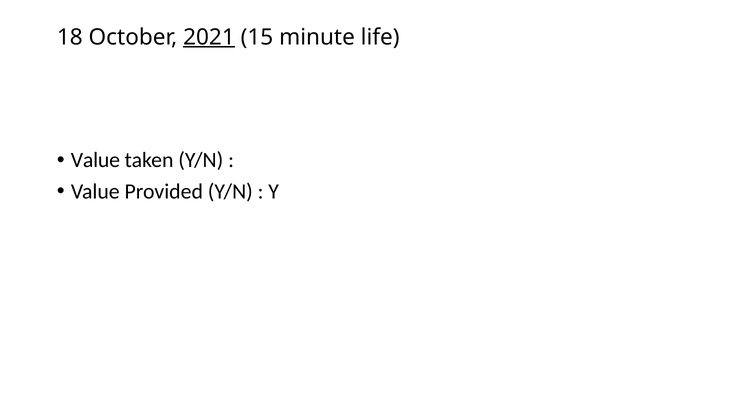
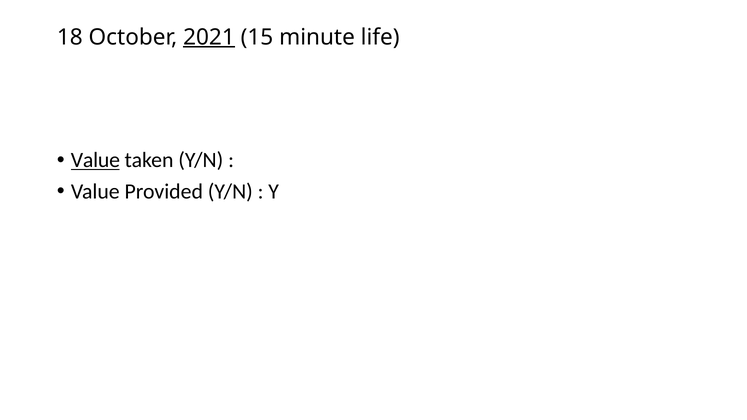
Value at (95, 160) underline: none -> present
